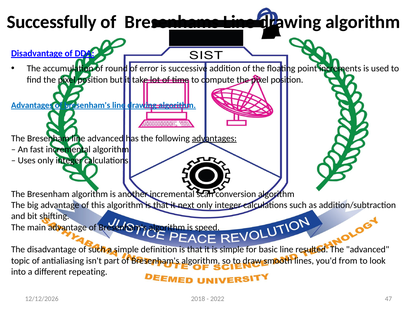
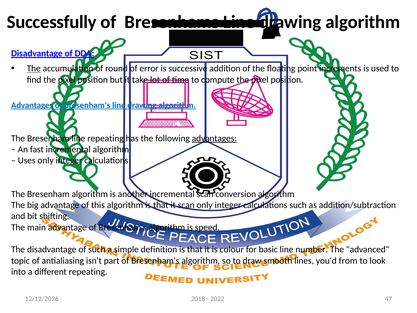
The at (34, 69) underline: none -> present
line advanced: advanced -> repeating
it next: next -> scan
is simple: simple -> colour
resulted: resulted -> number
